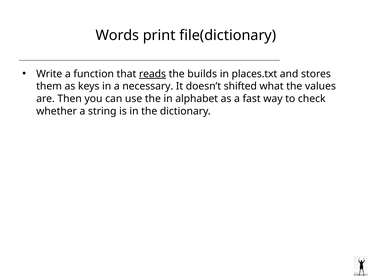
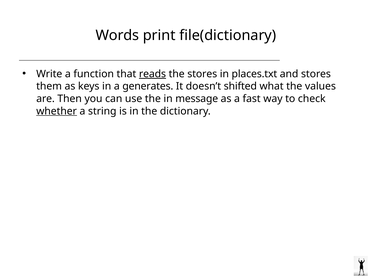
the builds: builds -> stores
necessary: necessary -> generates
alphabet: alphabet -> message
whether underline: none -> present
